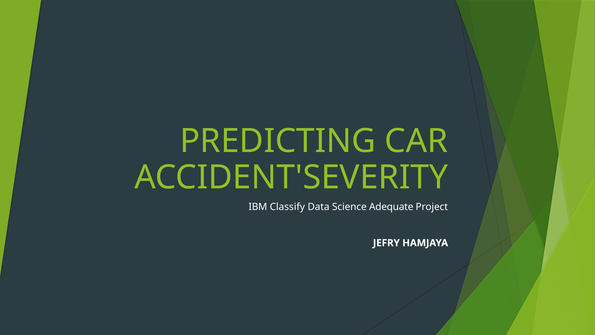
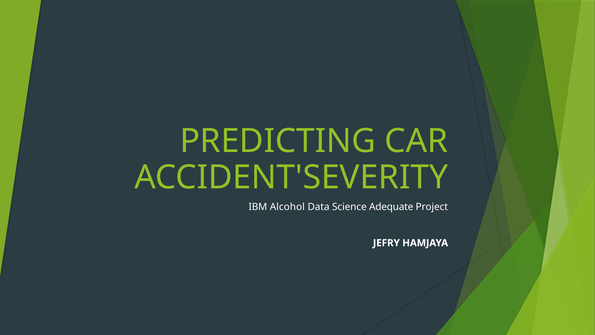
Classify: Classify -> Alcohol
